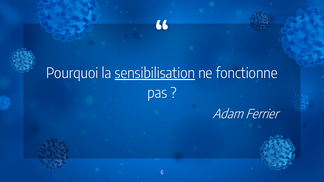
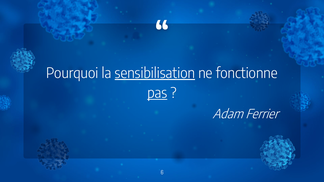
pas underline: none -> present
